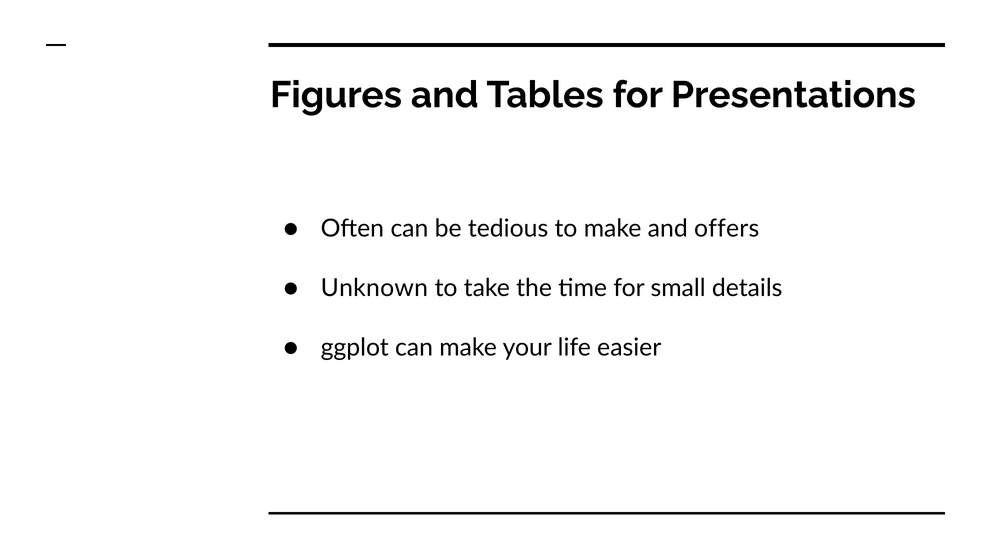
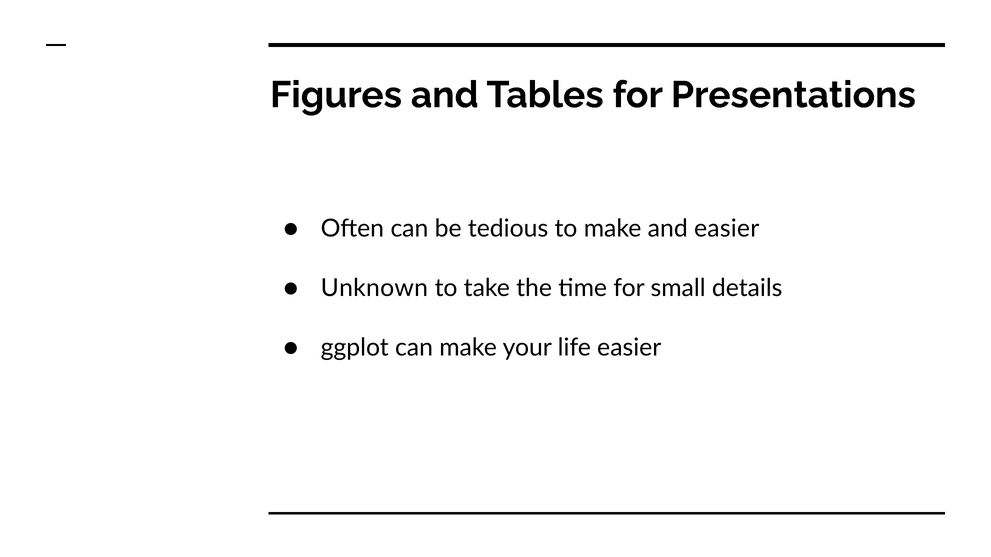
and offers: offers -> easier
